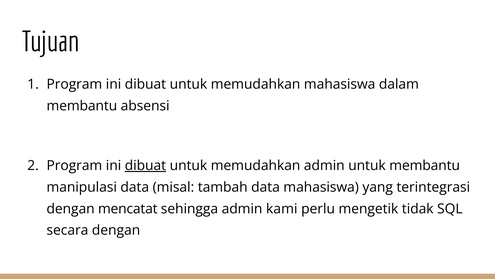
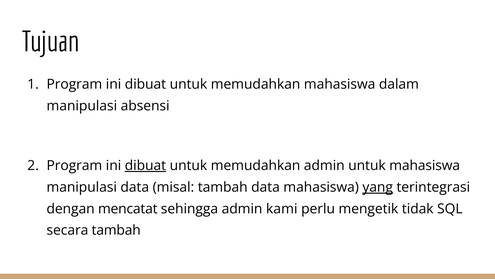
membantu at (82, 106): membantu -> manipulasi
untuk membantu: membantu -> mahasiswa
yang underline: none -> present
secara dengan: dengan -> tambah
